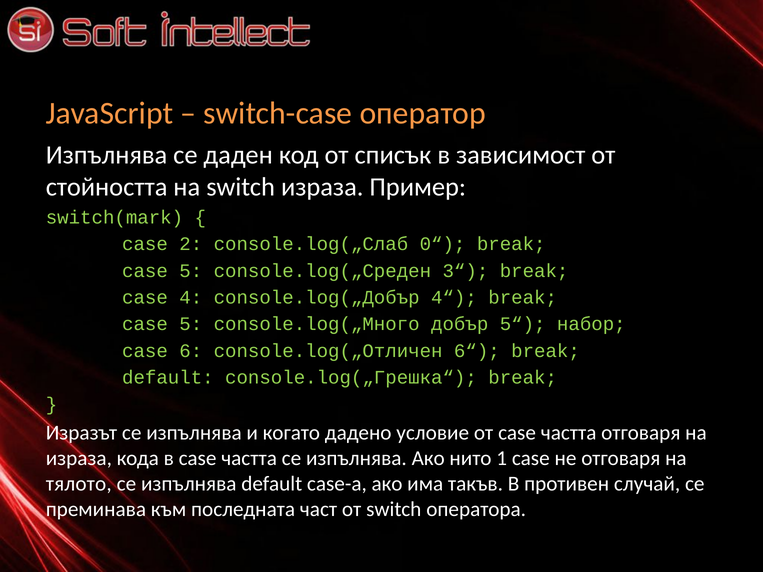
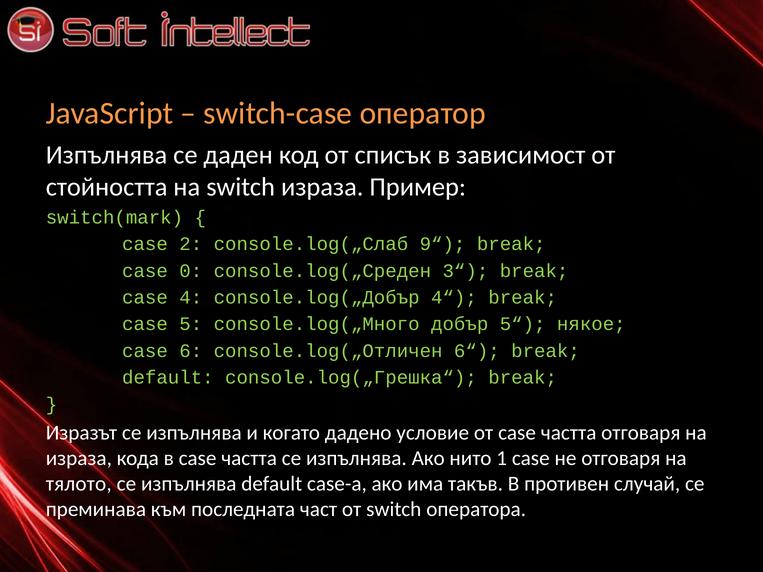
0“: 0“ -> 9“
5 at (191, 271): 5 -> 0
набор: набор -> някое
